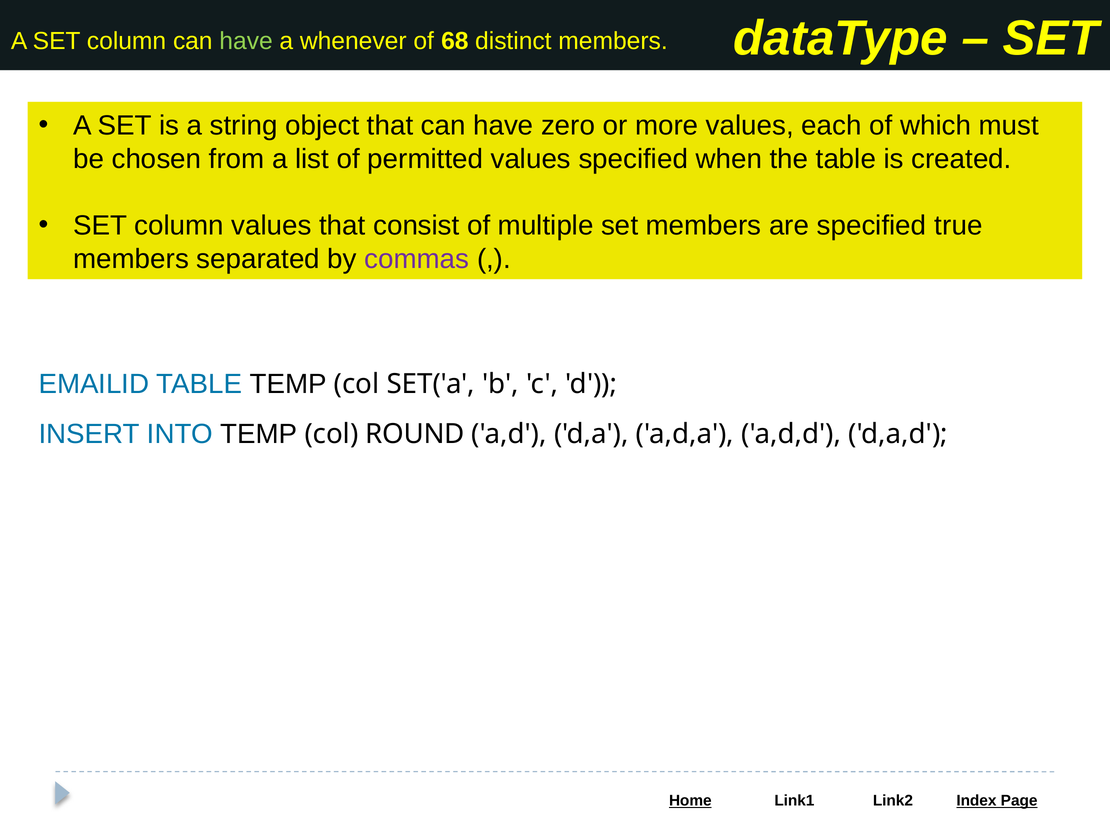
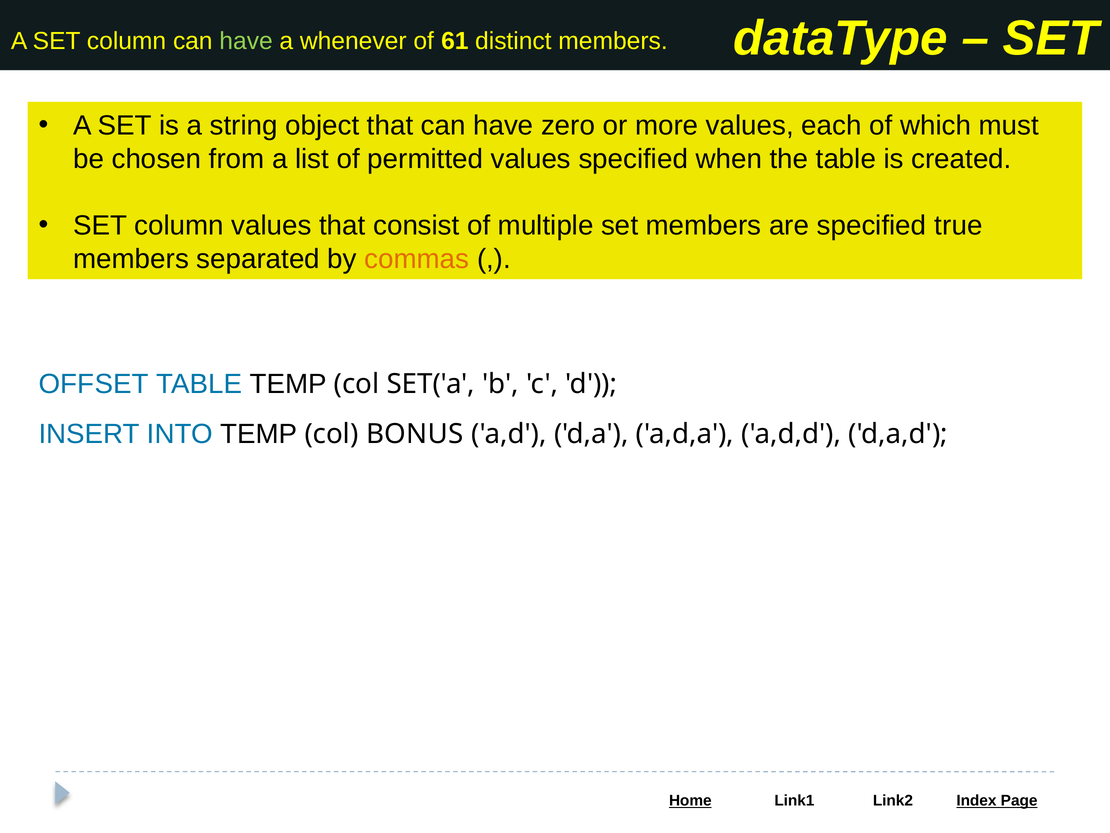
68: 68 -> 61
commas colour: purple -> orange
EMAILID: EMAILID -> OFFSET
ROUND: ROUND -> BONUS
